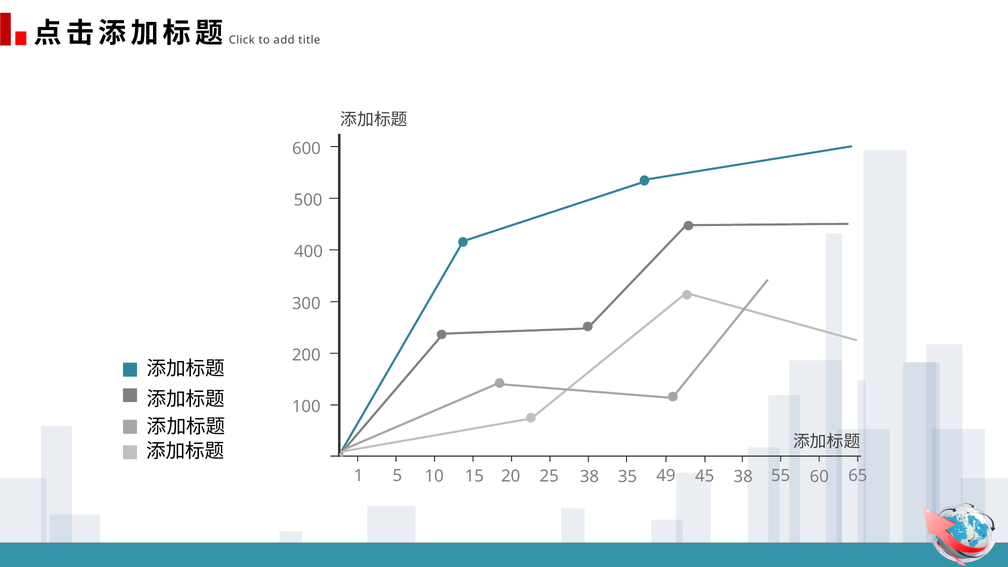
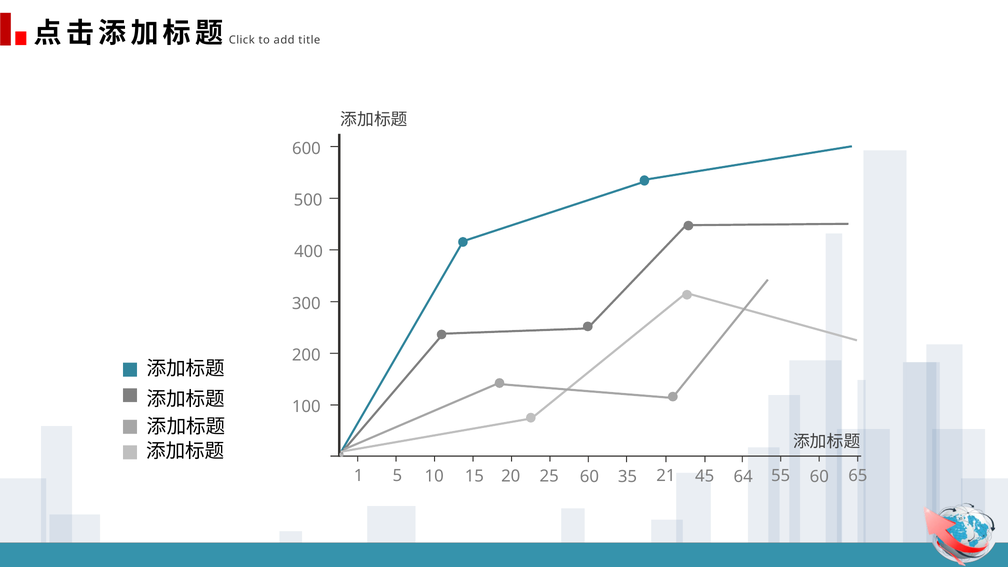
25 38: 38 -> 60
49: 49 -> 21
45 38: 38 -> 64
